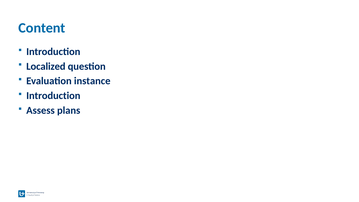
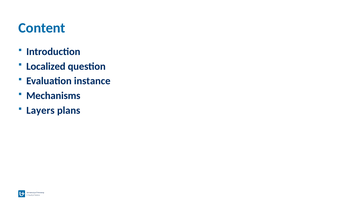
Introduction at (53, 96): Introduction -> Mechanisms
Assess: Assess -> Layers
